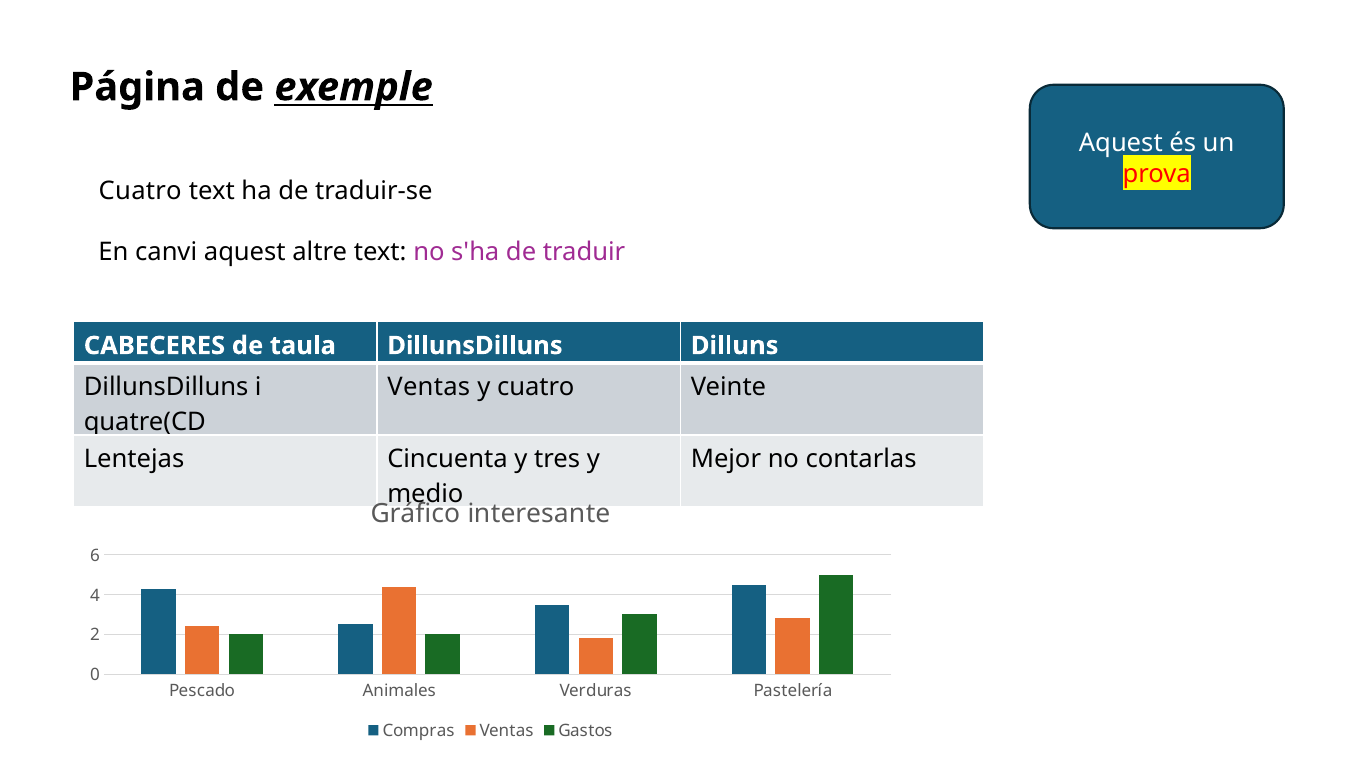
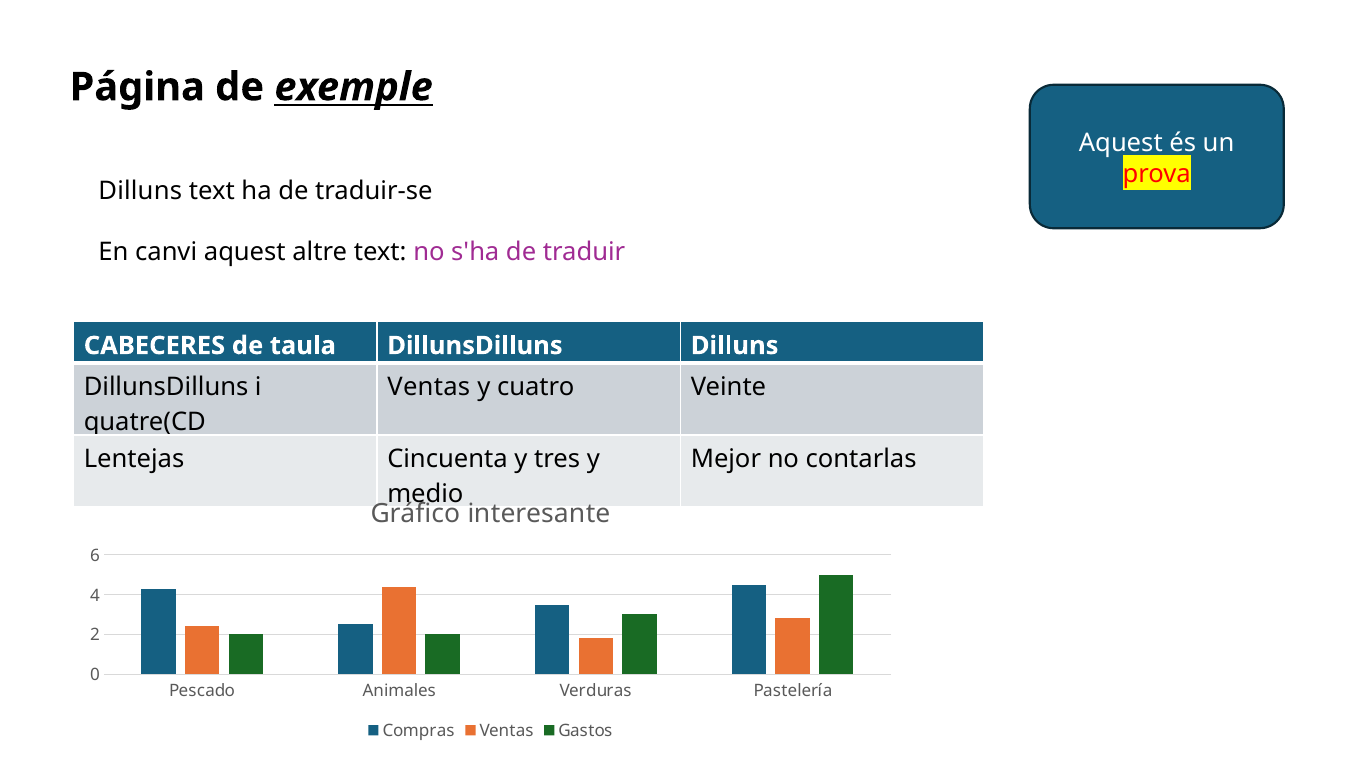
Cuatro at (140, 191): Cuatro -> Dilluns
